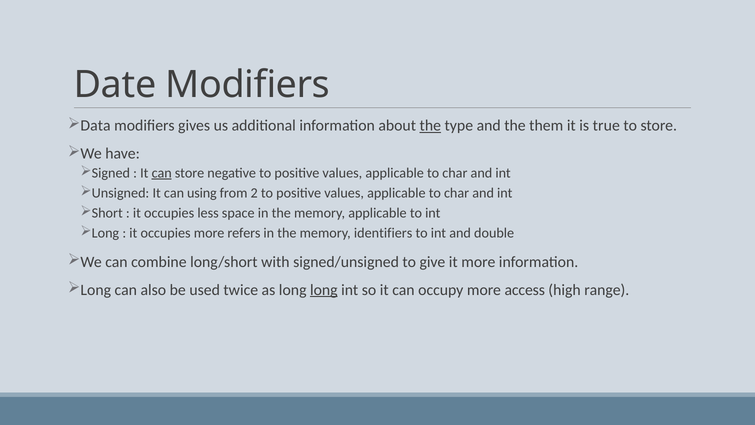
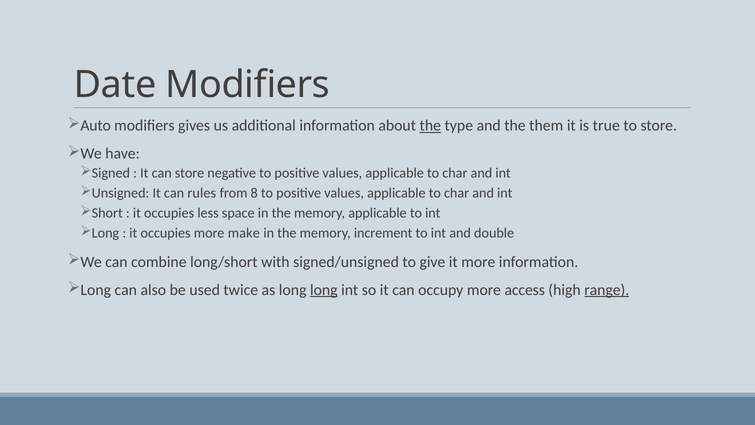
Data: Data -> Auto
can at (162, 173) underline: present -> none
using: using -> rules
2: 2 -> 8
refers: refers -> make
identifiers: identifiers -> increment
range underline: none -> present
